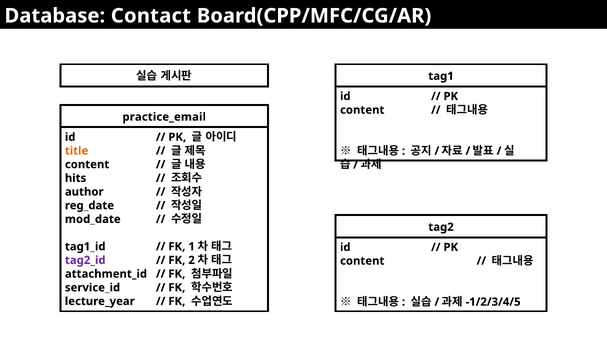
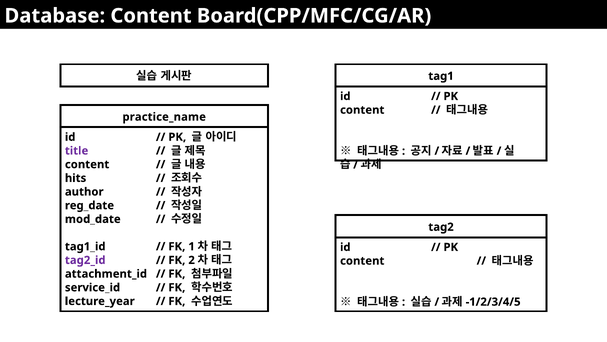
Database Contact: Contact -> Content
practice_email: practice_email -> practice_name
title colour: orange -> purple
